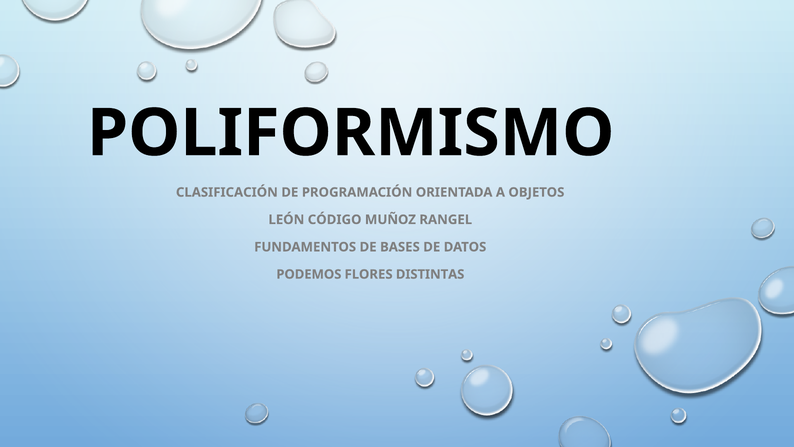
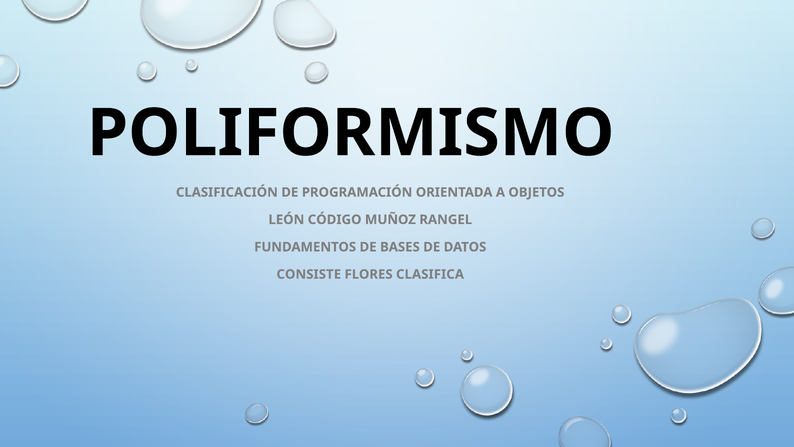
PODEMOS: PODEMOS -> CONSISTE
DISTINTAS: DISTINTAS -> CLASIFICA
